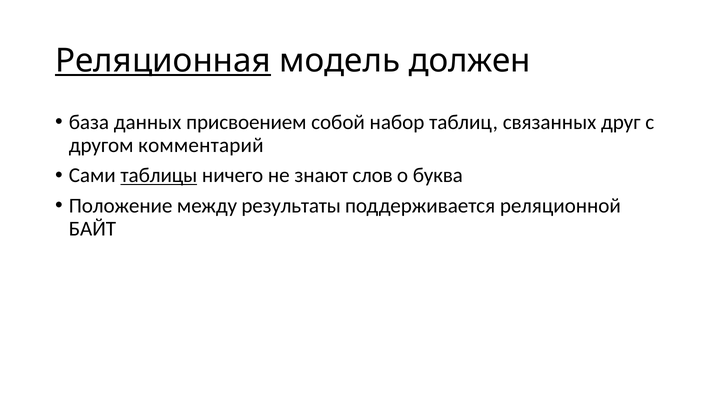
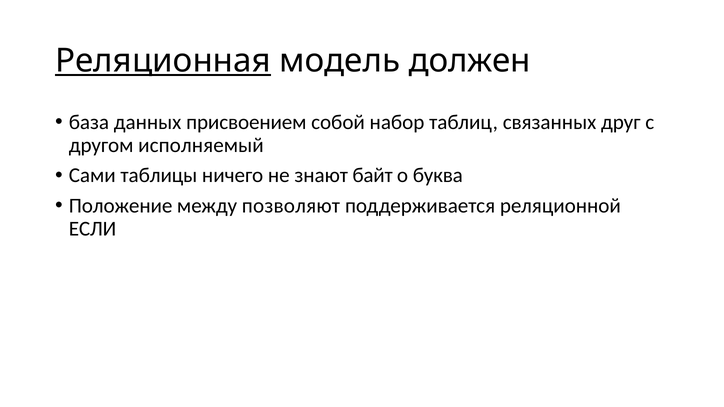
комментарий: комментарий -> исполняемый
таблицы underline: present -> none
слов: слов -> байт
результаты: результаты -> позволяют
БАЙТ: БАЙТ -> ЕСЛИ
